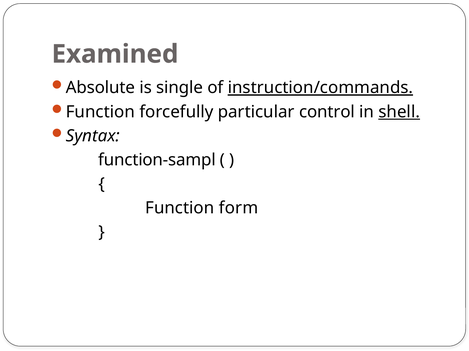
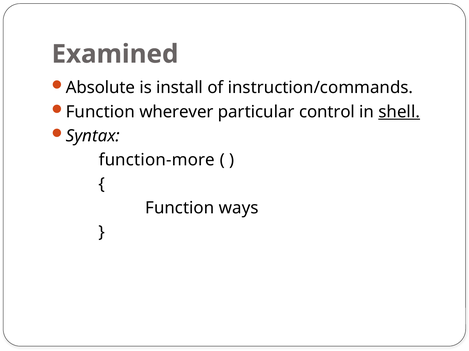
single: single -> install
instruction/commands underline: present -> none
forcefully: forcefully -> wherever
function-sampl: function-sampl -> function-more
form: form -> ways
